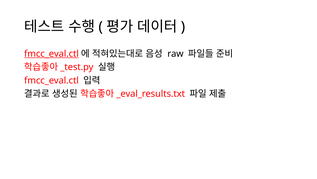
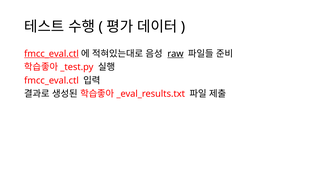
raw underline: none -> present
